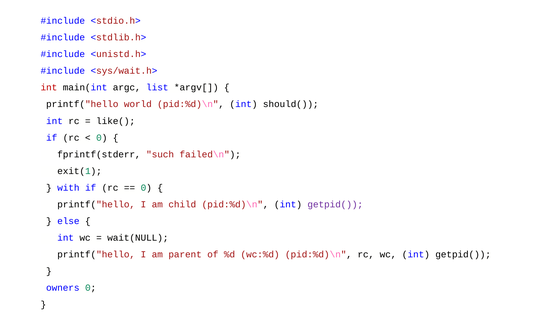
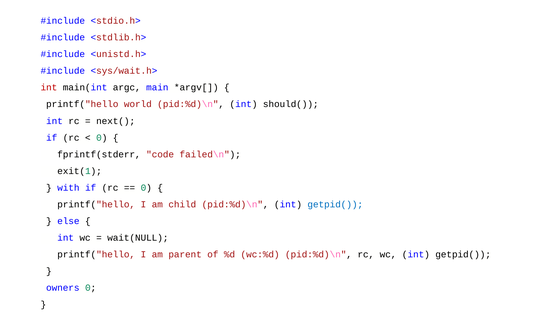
list: list -> main
like(: like( -> next(
such: such -> code
getpid( at (335, 204) colour: purple -> blue
